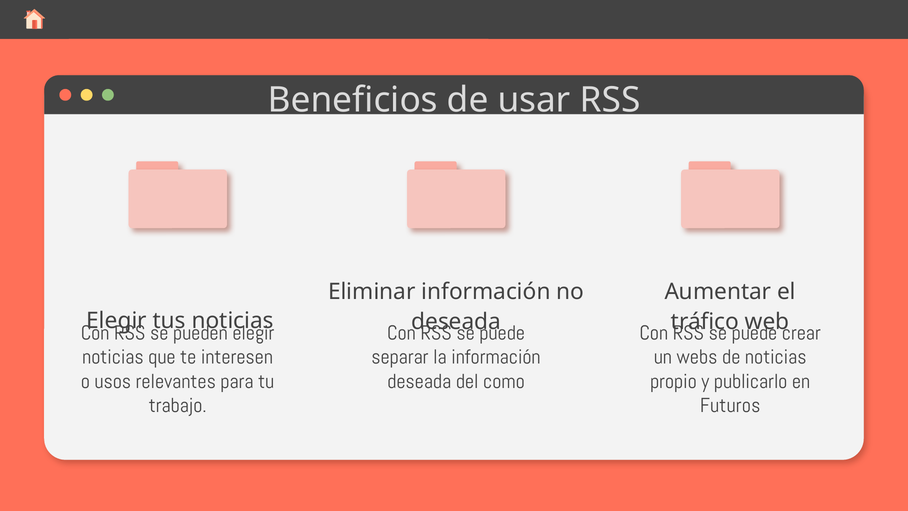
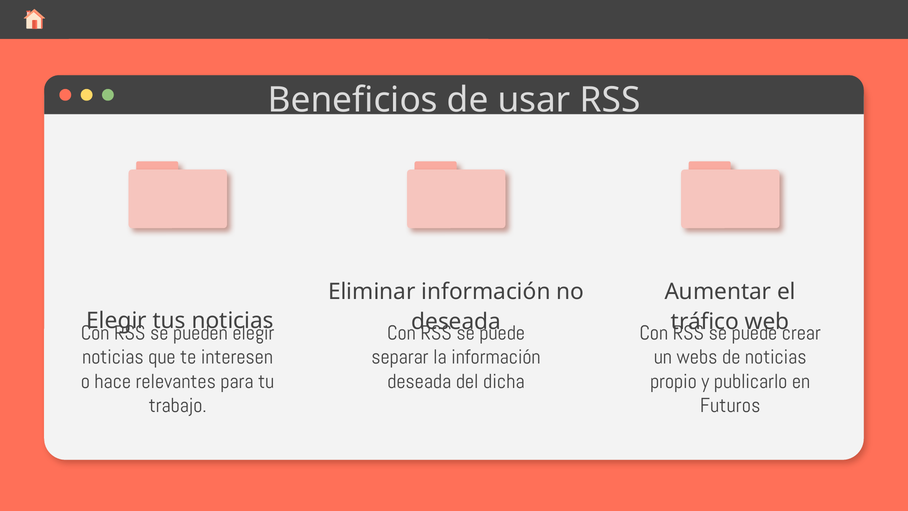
usos: usos -> hace
como: como -> dicha
